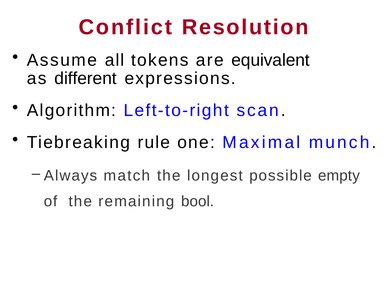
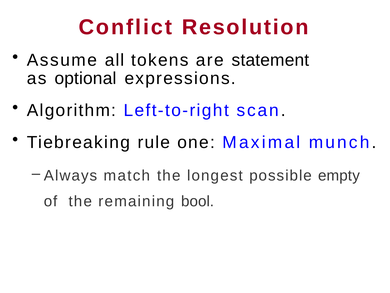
equivalent: equivalent -> statement
different: different -> optional
